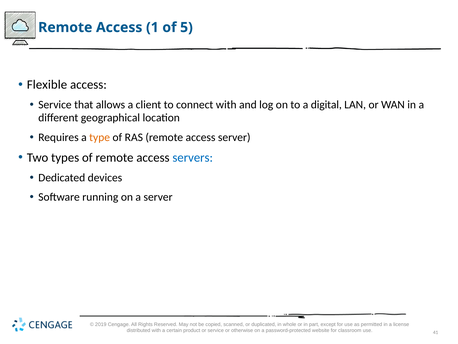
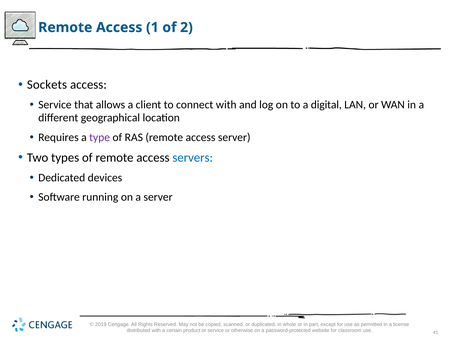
5: 5 -> 2
Flexible: Flexible -> Sockets
type colour: orange -> purple
